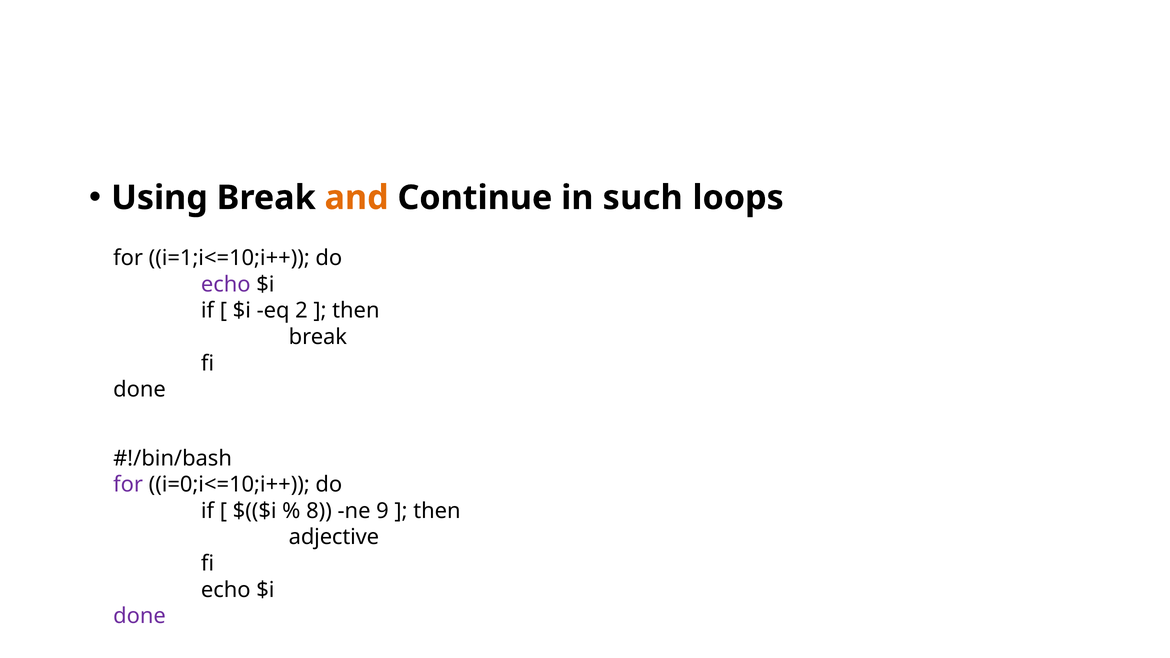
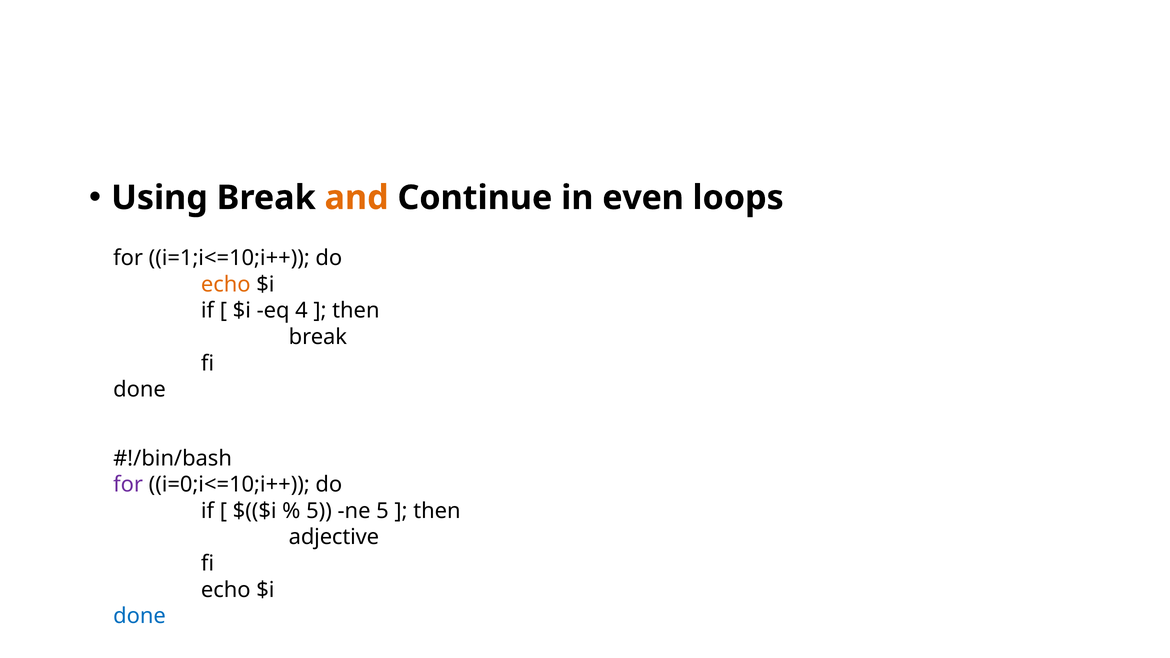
such: such -> even
echo at (226, 284) colour: purple -> orange
2: 2 -> 4
8 at (319, 511): 8 -> 5
ne 9: 9 -> 5
done at (140, 616) colour: purple -> blue
